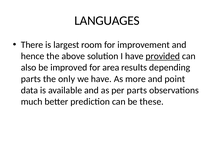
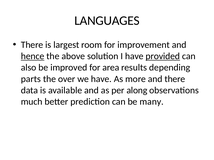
hence underline: none -> present
only: only -> over
and point: point -> there
per parts: parts -> along
these: these -> many
